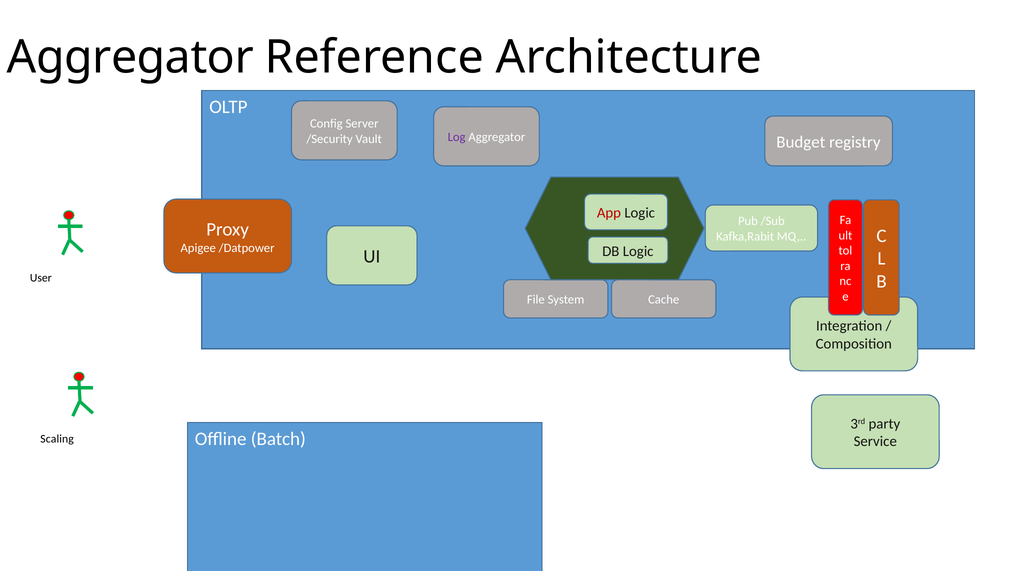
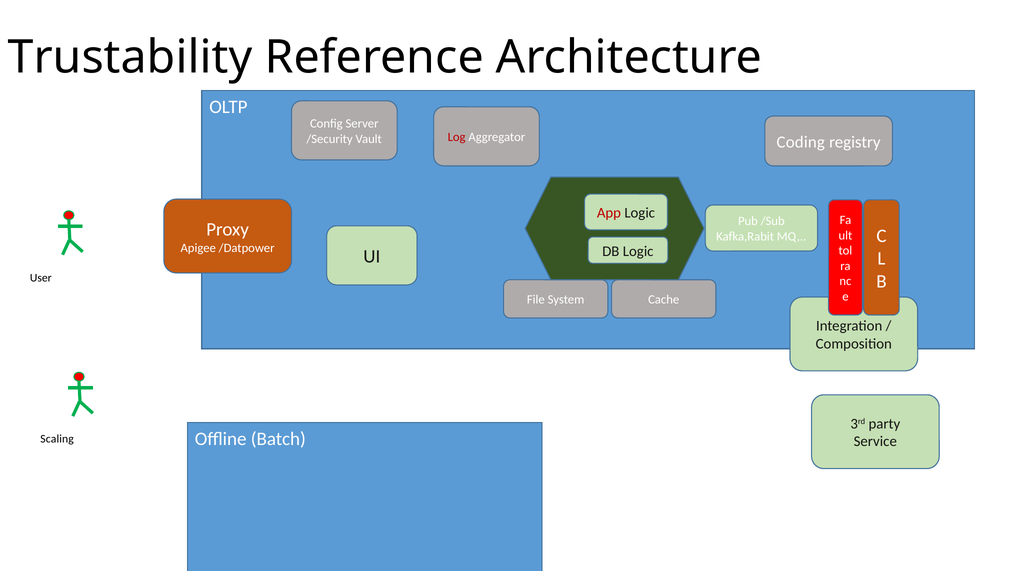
Aggregator at (130, 57): Aggregator -> Trustability
Log colour: purple -> red
Budget: Budget -> Coding
